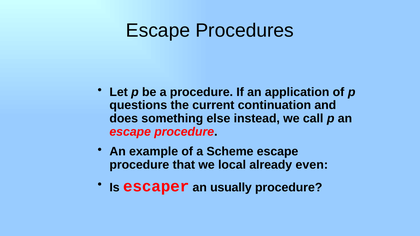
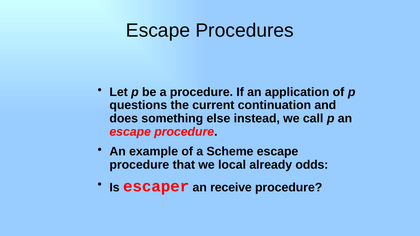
even: even -> odds
usually: usually -> receive
